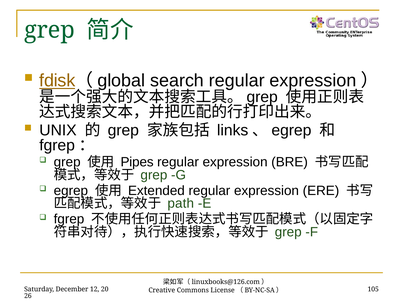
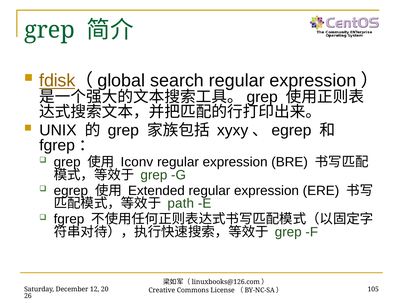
links: links -> xyxy
Pipes: Pipes -> Iconv
